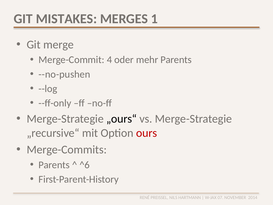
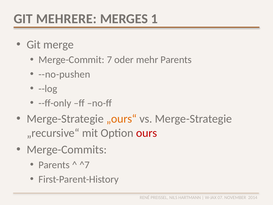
MISTAKES: MISTAKES -> MEHRERE
4: 4 -> 7
„ours“ colour: black -> orange
^6: ^6 -> ^7
